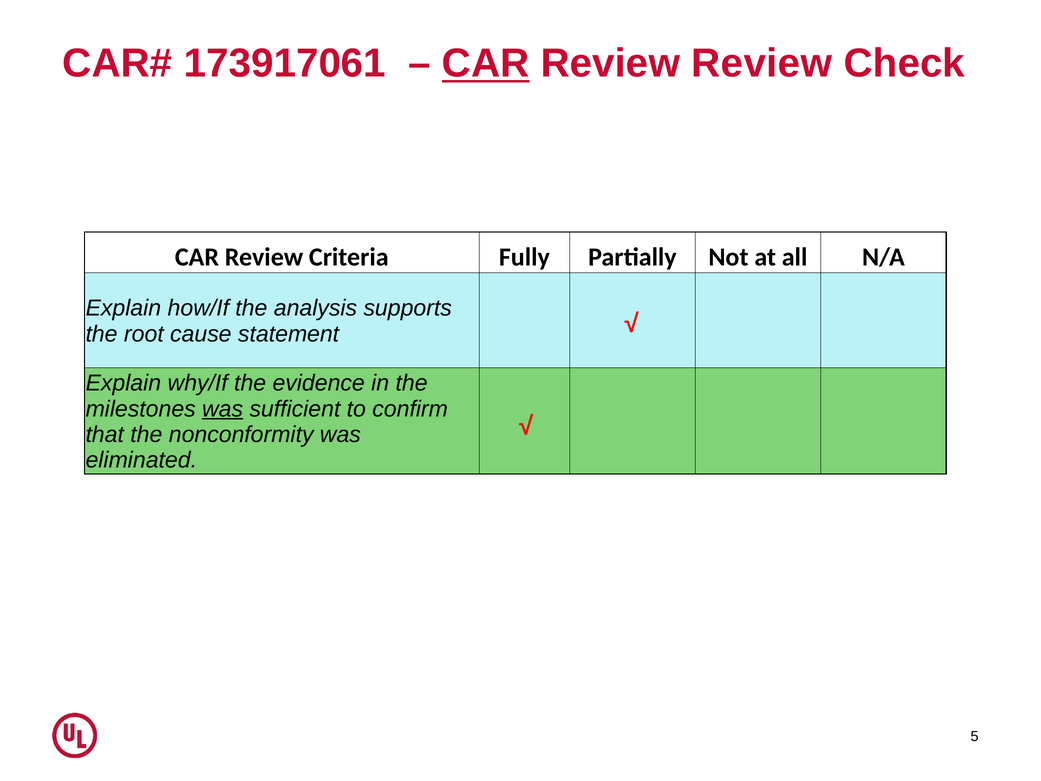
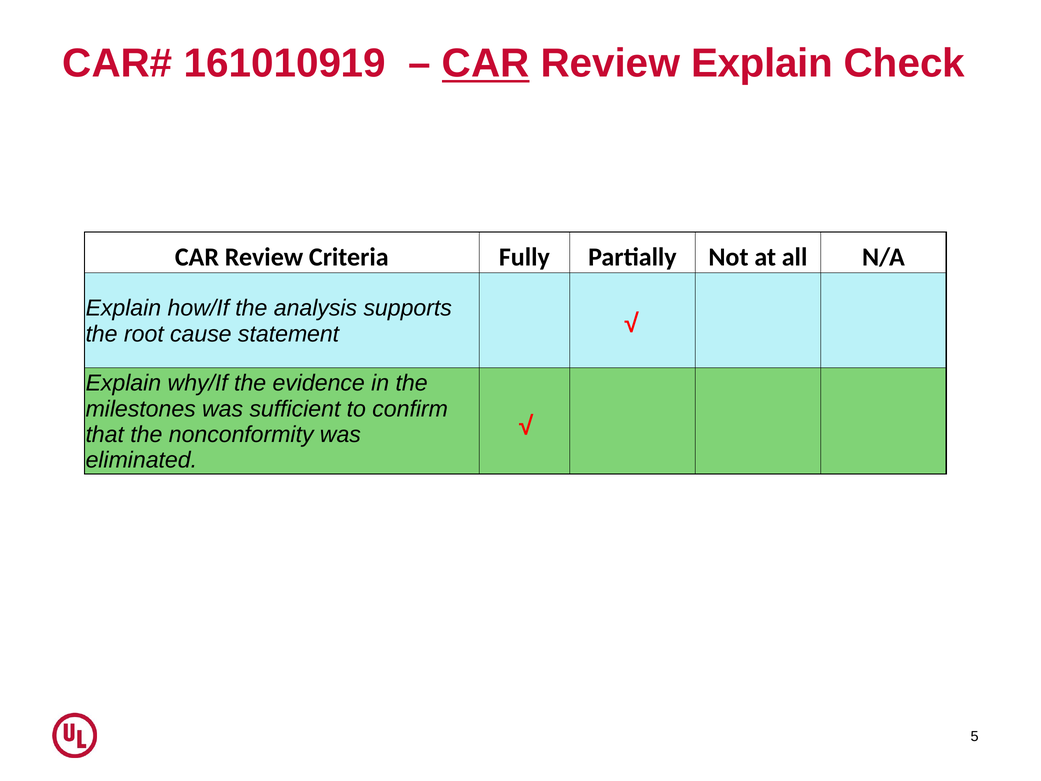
173917061: 173917061 -> 161010919
Review Review: Review -> Explain
was at (223, 409) underline: present -> none
